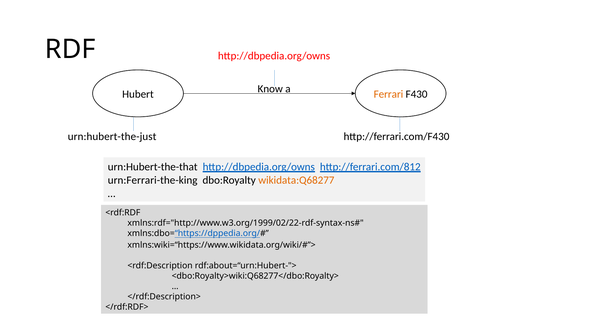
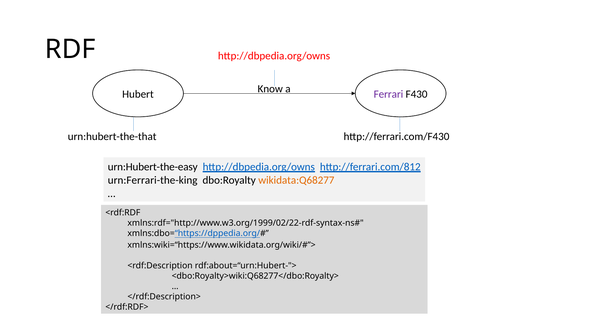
Ferrari colour: orange -> purple
urn:hubert-the-just: urn:hubert-the-just -> urn:hubert-the-that
urn:Hubert-the-that: urn:Hubert-the-that -> urn:Hubert-the-easy
